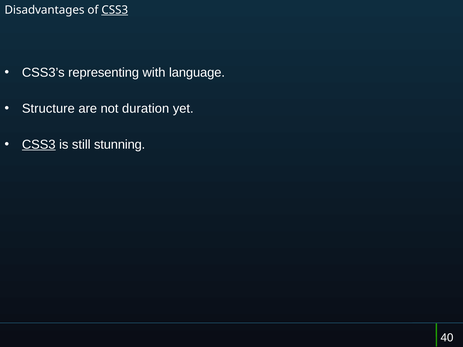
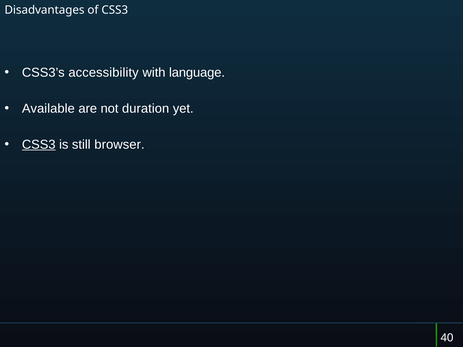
CSS3 at (115, 10) underline: present -> none
representing: representing -> accessibility
Structure: Structure -> Available
stunning: stunning -> browser
